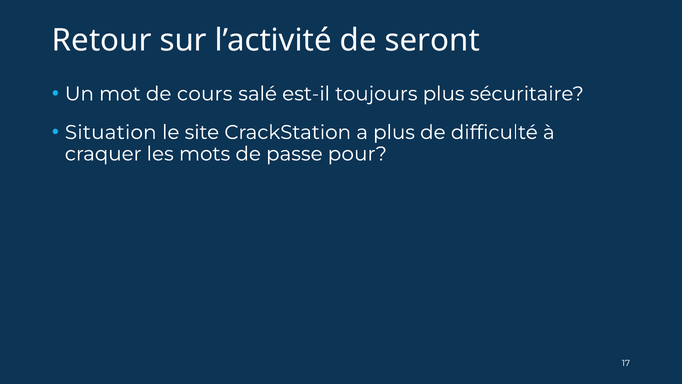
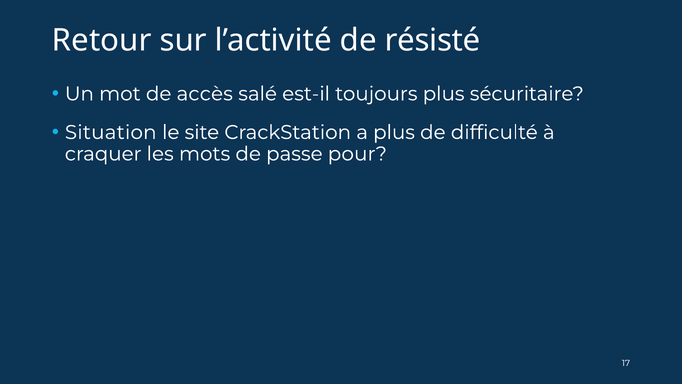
seront: seront -> résisté
cours: cours -> accès
